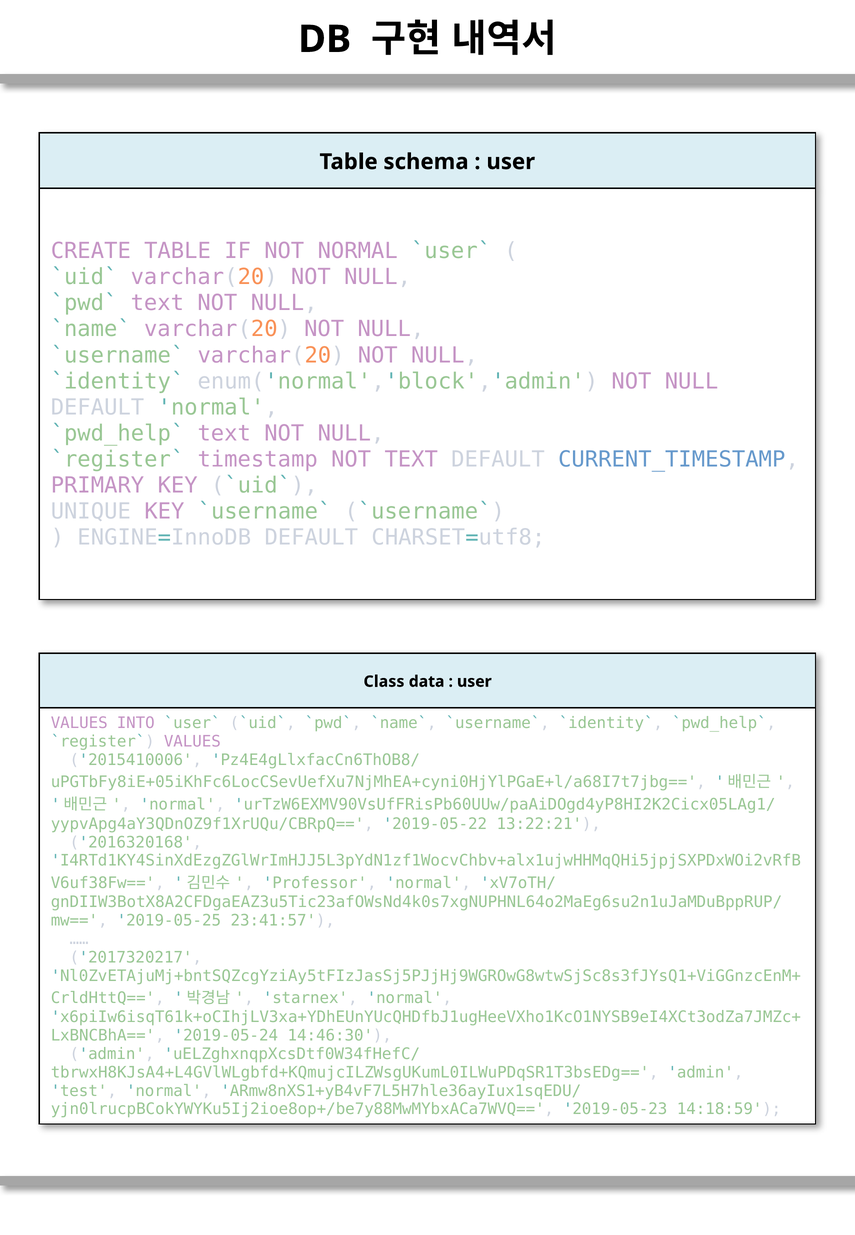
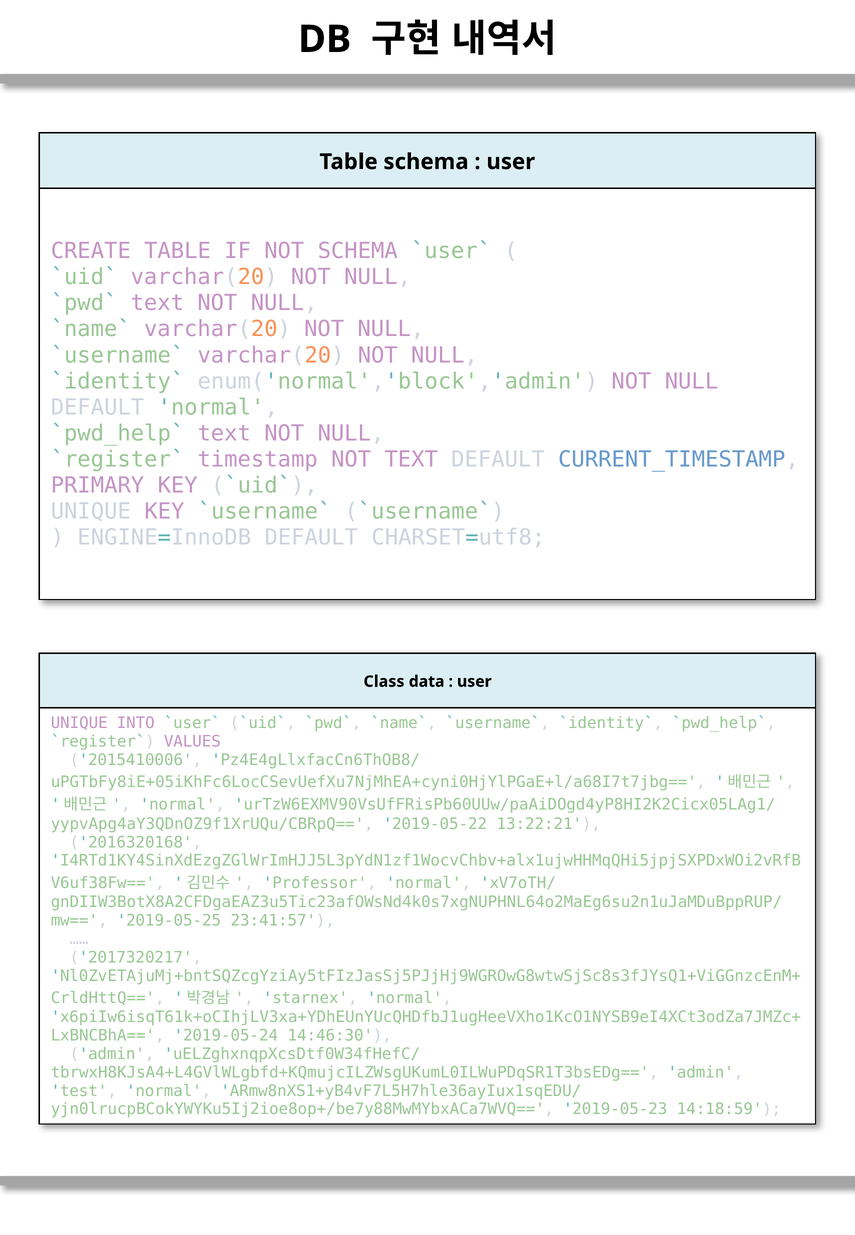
NOT NORMAL: NORMAL -> SCHEMA
VALUES at (79, 723): VALUES -> UNIQUE
